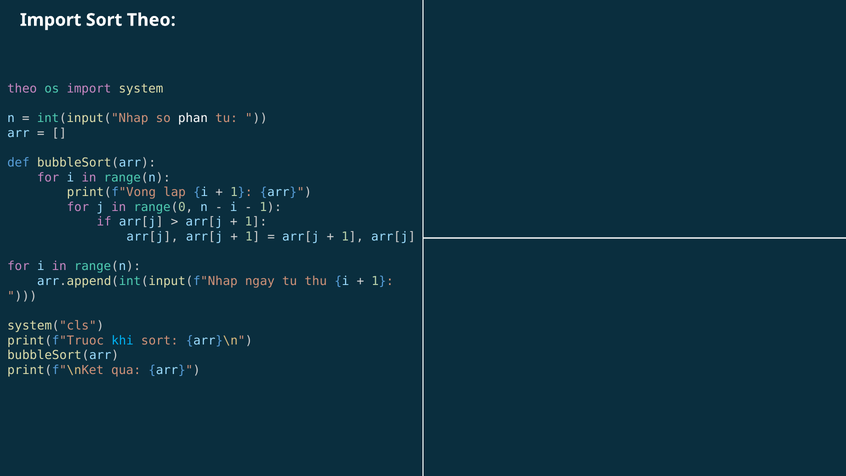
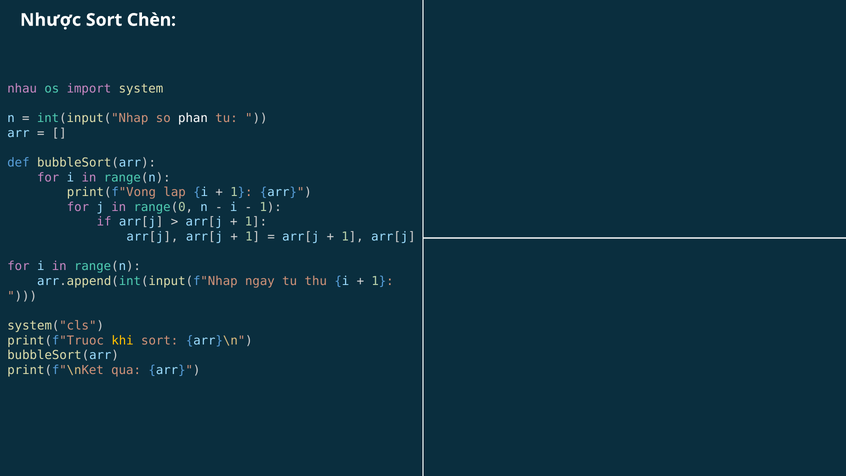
Import at (51, 20): Import -> Nhược
Sort Theo: Theo -> Chèn
theo at (22, 89): theo -> nhau
khi colour: light blue -> yellow
